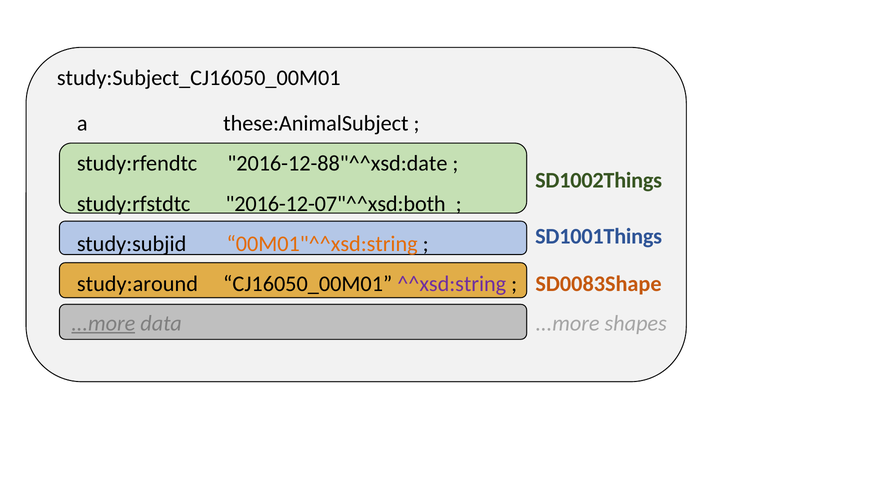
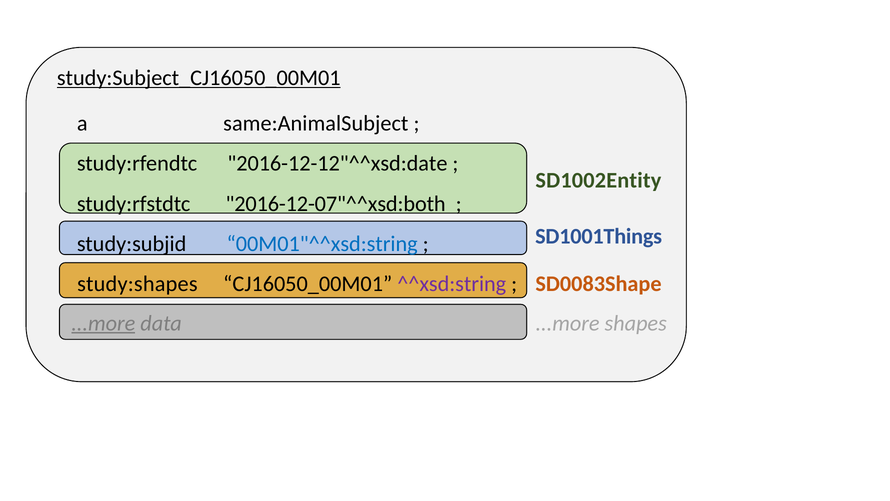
study:Subject_CJ16050_00M01 underline: none -> present
these:AnimalSubject: these:AnimalSubject -> same:AnimalSubject
2016-12-88"^^xsd:date: 2016-12-88"^^xsd:date -> 2016-12-12"^^xsd:date
SD1002Things: SD1002Things -> SD1002Entity
00M01"^^xsd:string colour: orange -> blue
study:around: study:around -> study:shapes
